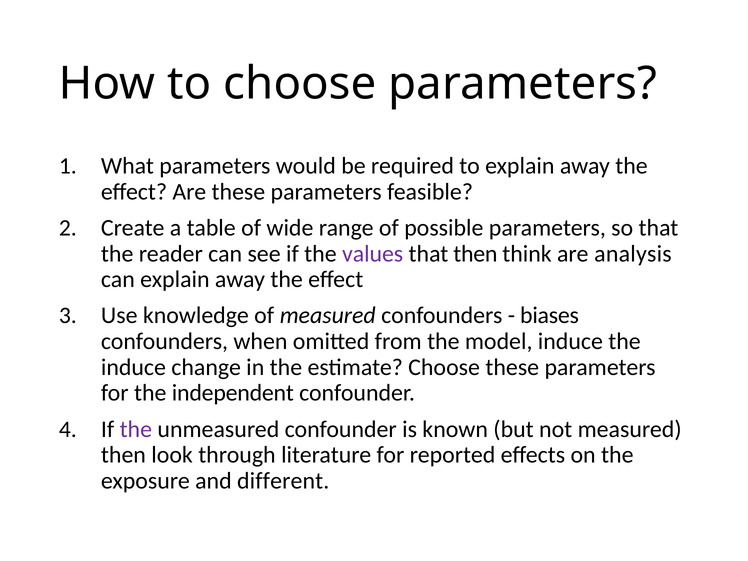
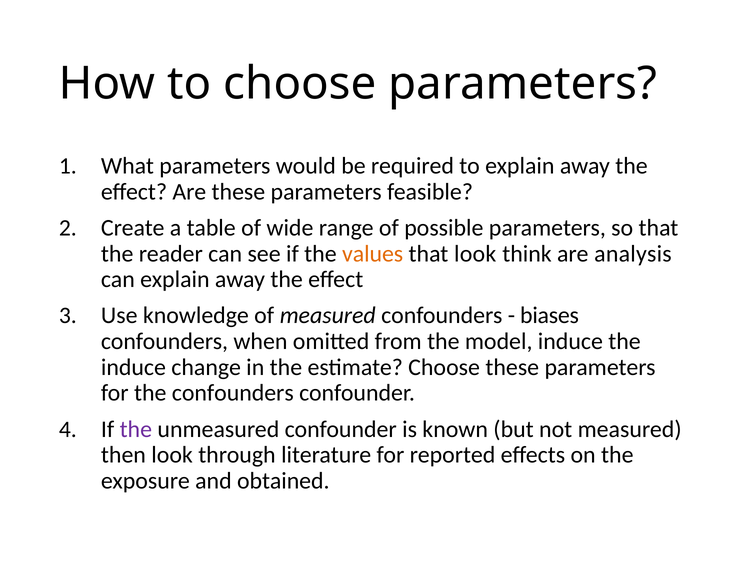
values colour: purple -> orange
that then: then -> look
the independent: independent -> confounders
different: different -> obtained
